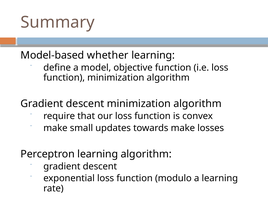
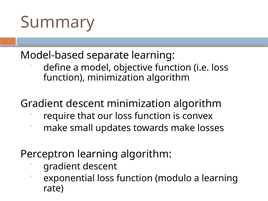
whether: whether -> separate
